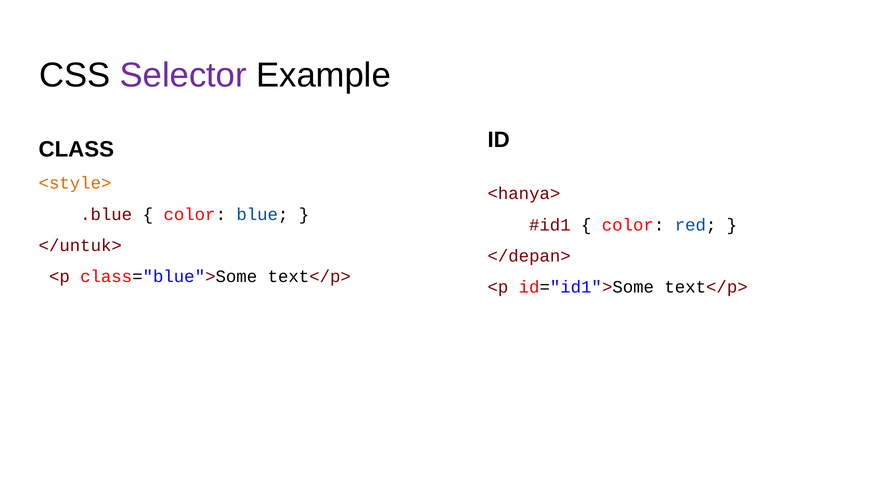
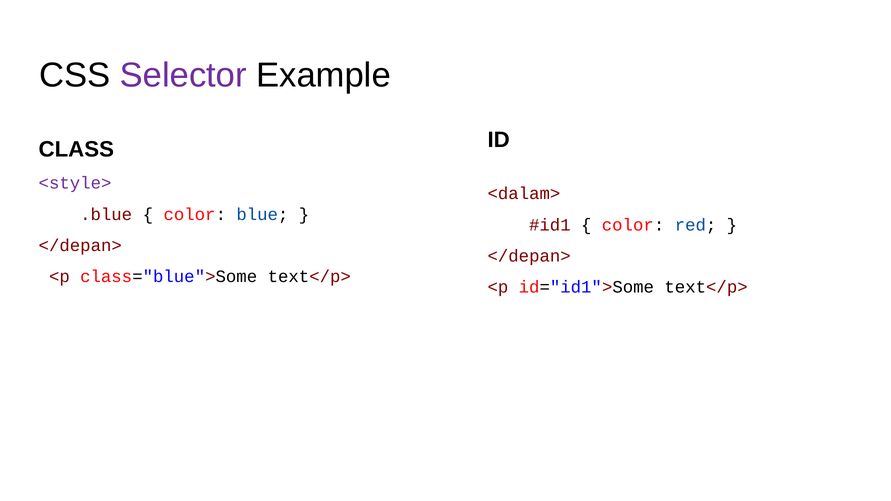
<style> colour: orange -> purple
<hanya>: <hanya> -> <dalam>
</untuk> at (80, 246): </untuk> -> </depan>
